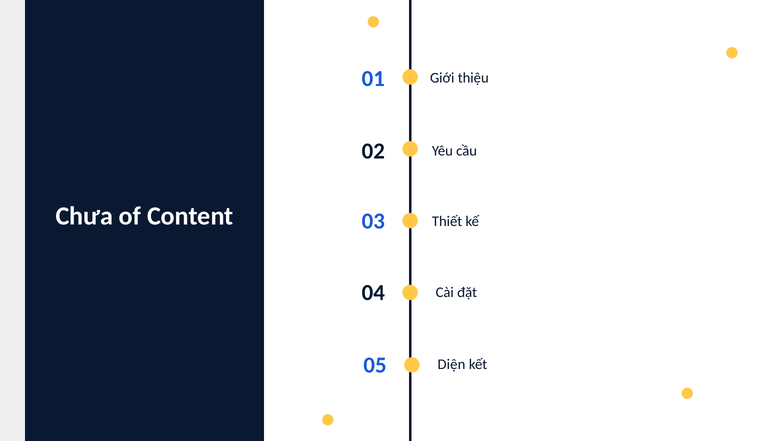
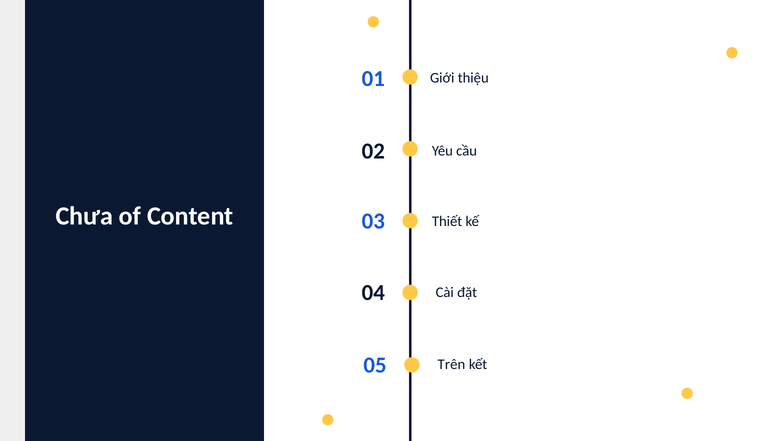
Diện: Diện -> Trên
